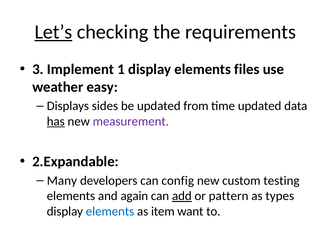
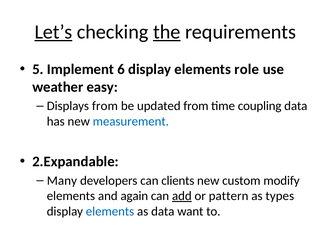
the underline: none -> present
3: 3 -> 5
1: 1 -> 6
files: files -> role
Displays sides: sides -> from
time updated: updated -> coupling
has underline: present -> none
measurement colour: purple -> blue
config: config -> clients
testing: testing -> modify
as item: item -> data
